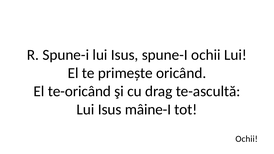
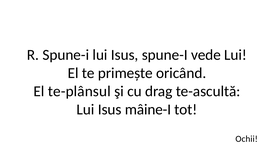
spune-I ochii: ochii -> vede
te-oricând: te-oricând -> te-plânsul
